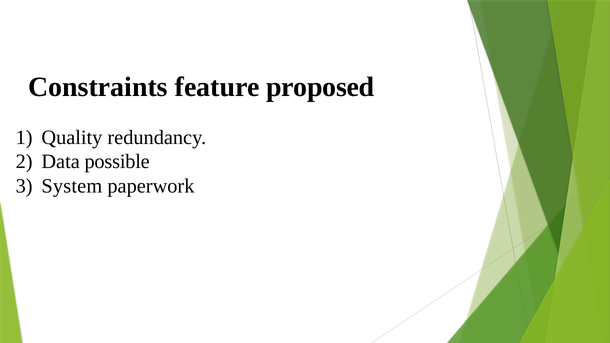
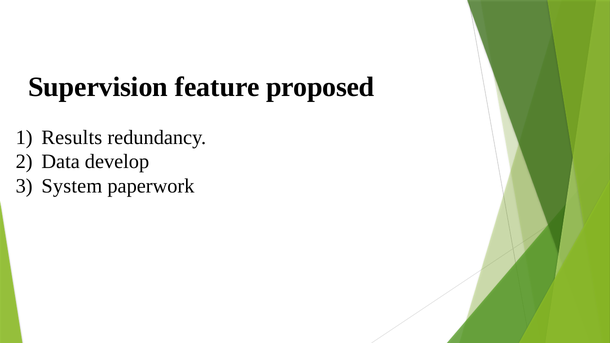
Constraints: Constraints -> Supervision
Quality: Quality -> Results
possible: possible -> develop
